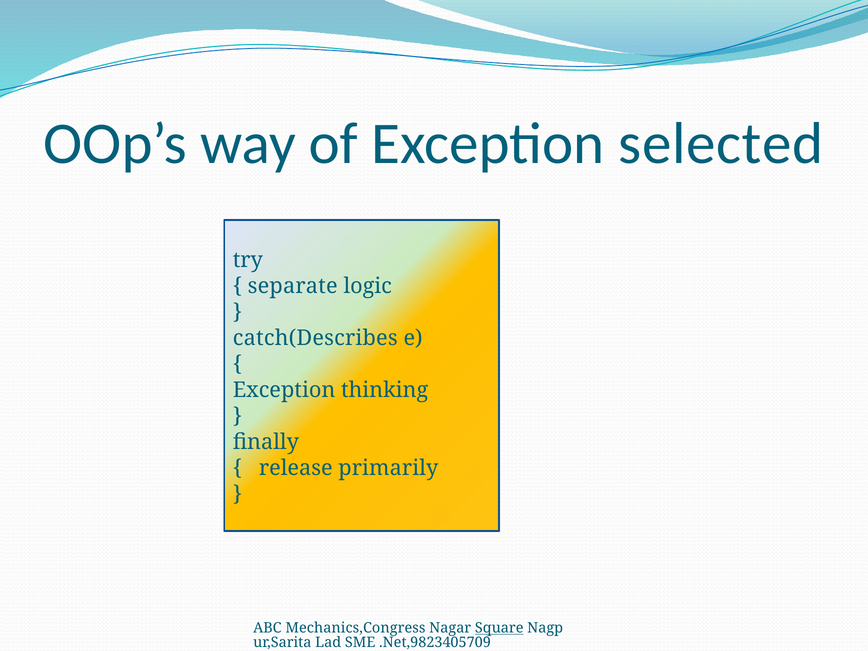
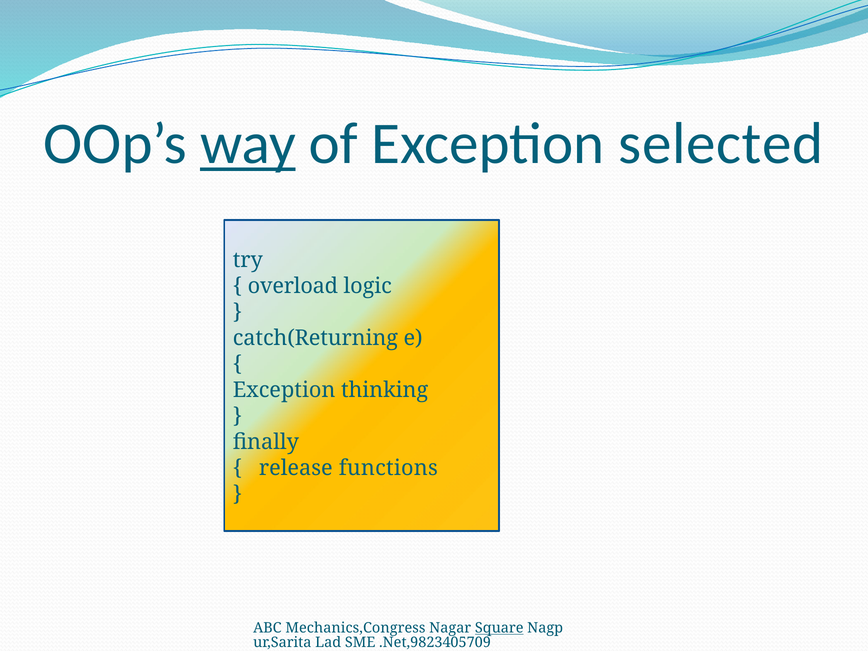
way underline: none -> present
separate: separate -> overload
catch(Describes: catch(Describes -> catch(Returning
primarily: primarily -> functions
